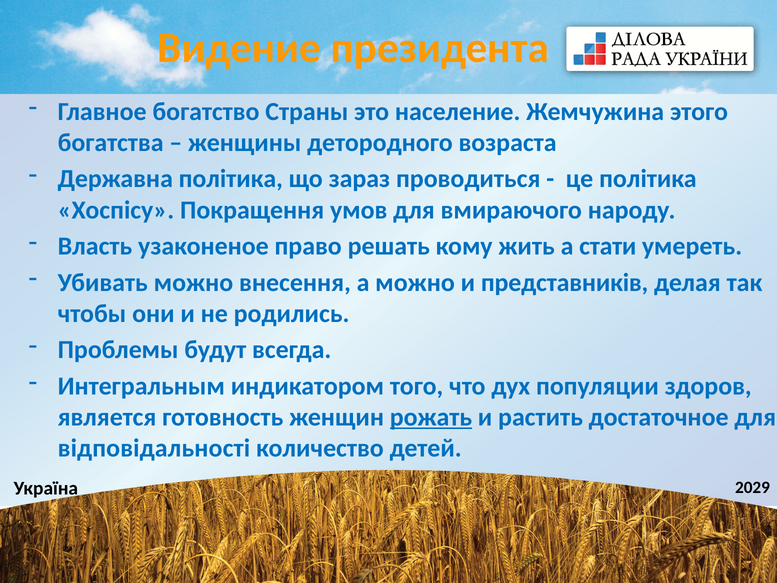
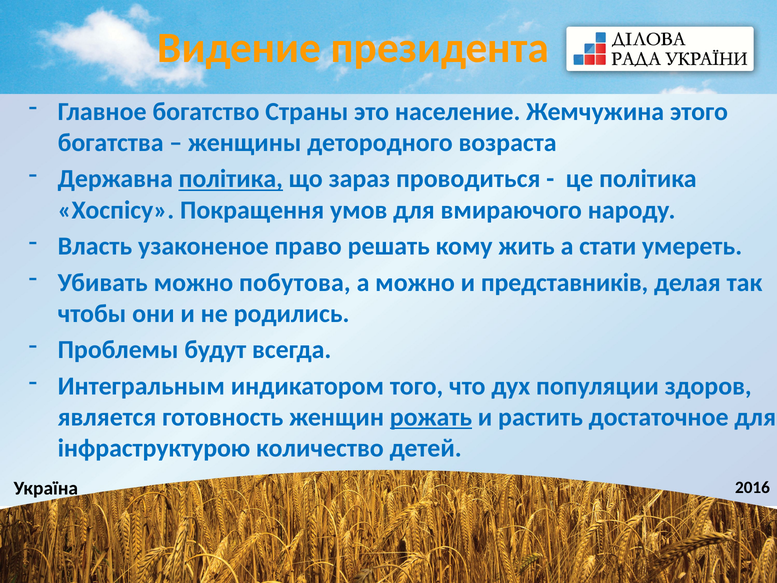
політика at (231, 179) underline: none -> present
внесення: внесення -> побутова
відповідальності: відповідальності -> інфраструктурою
2029: 2029 -> 2016
